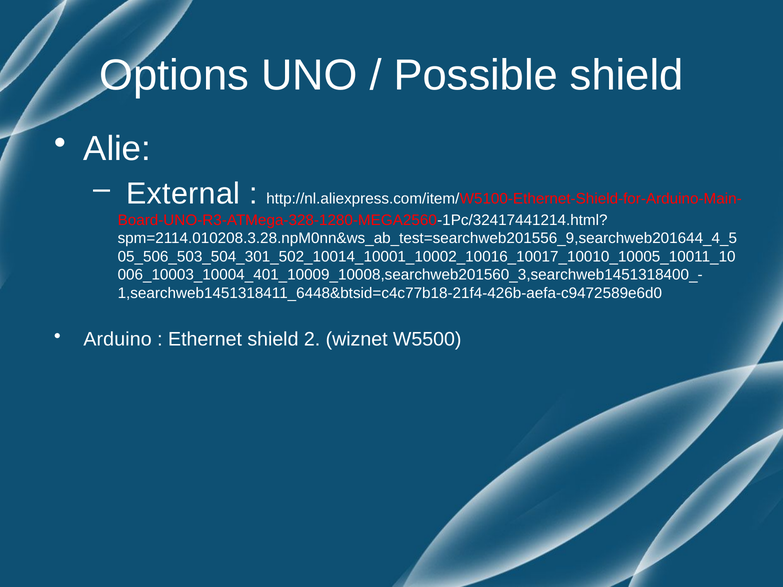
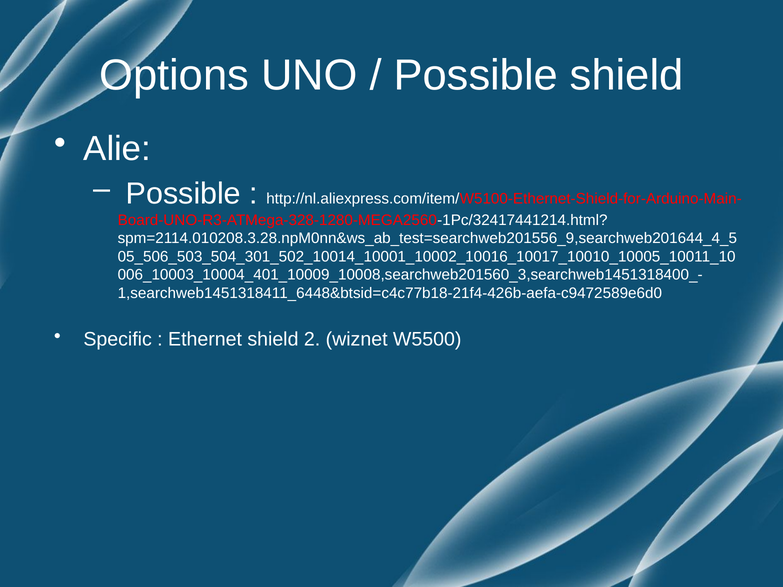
External at (183, 194): External -> Possible
Arduino: Arduino -> Specific
